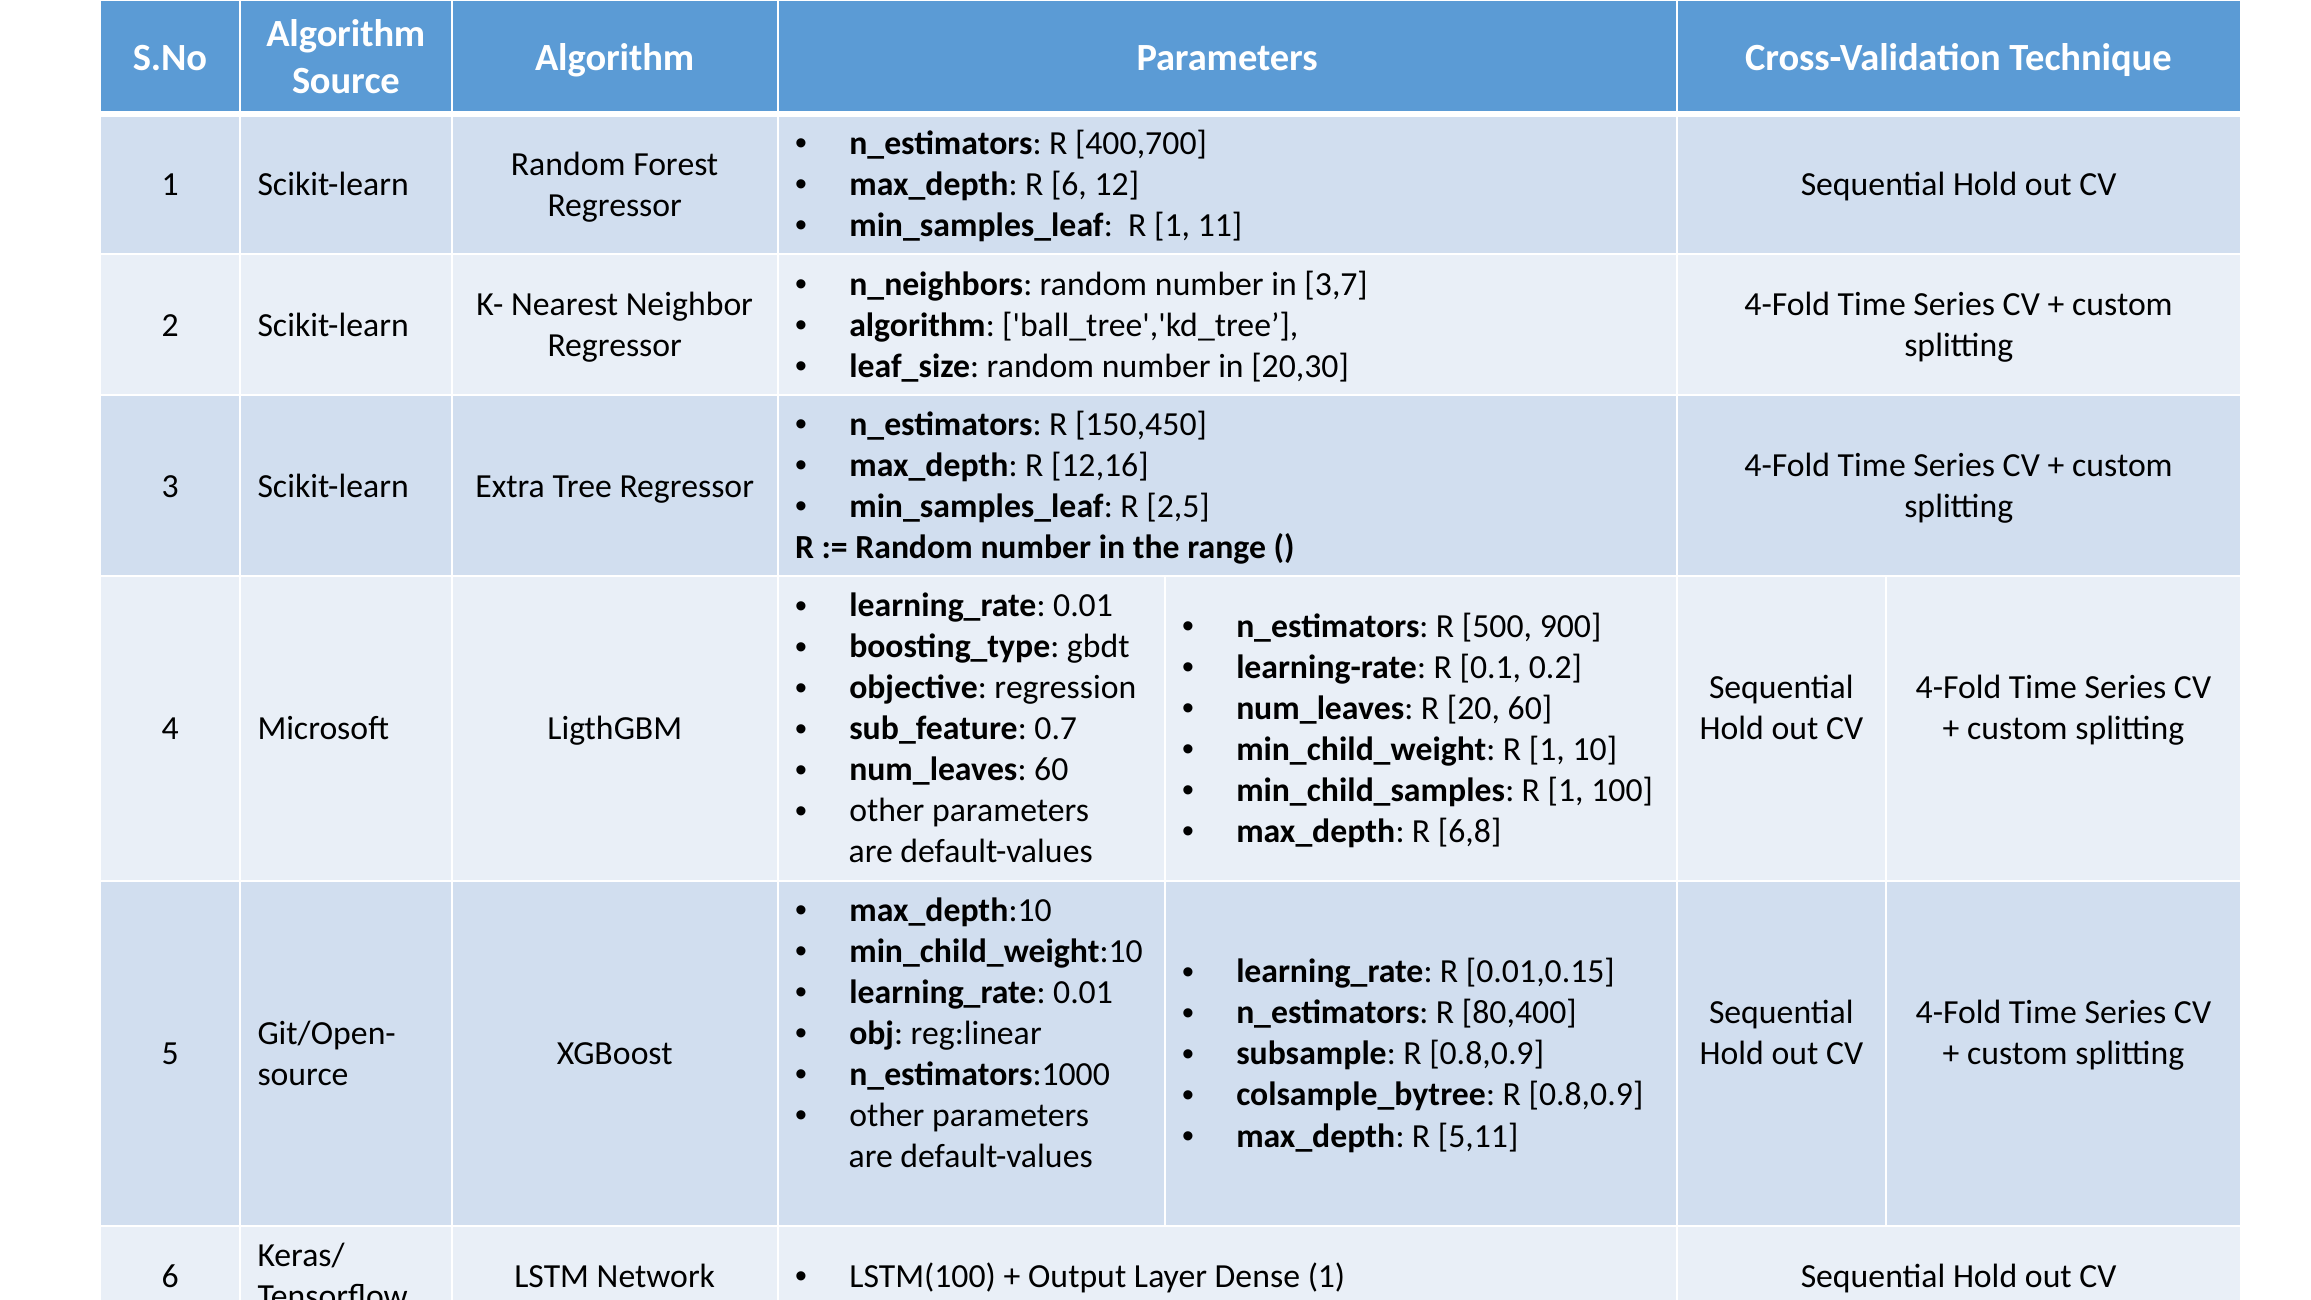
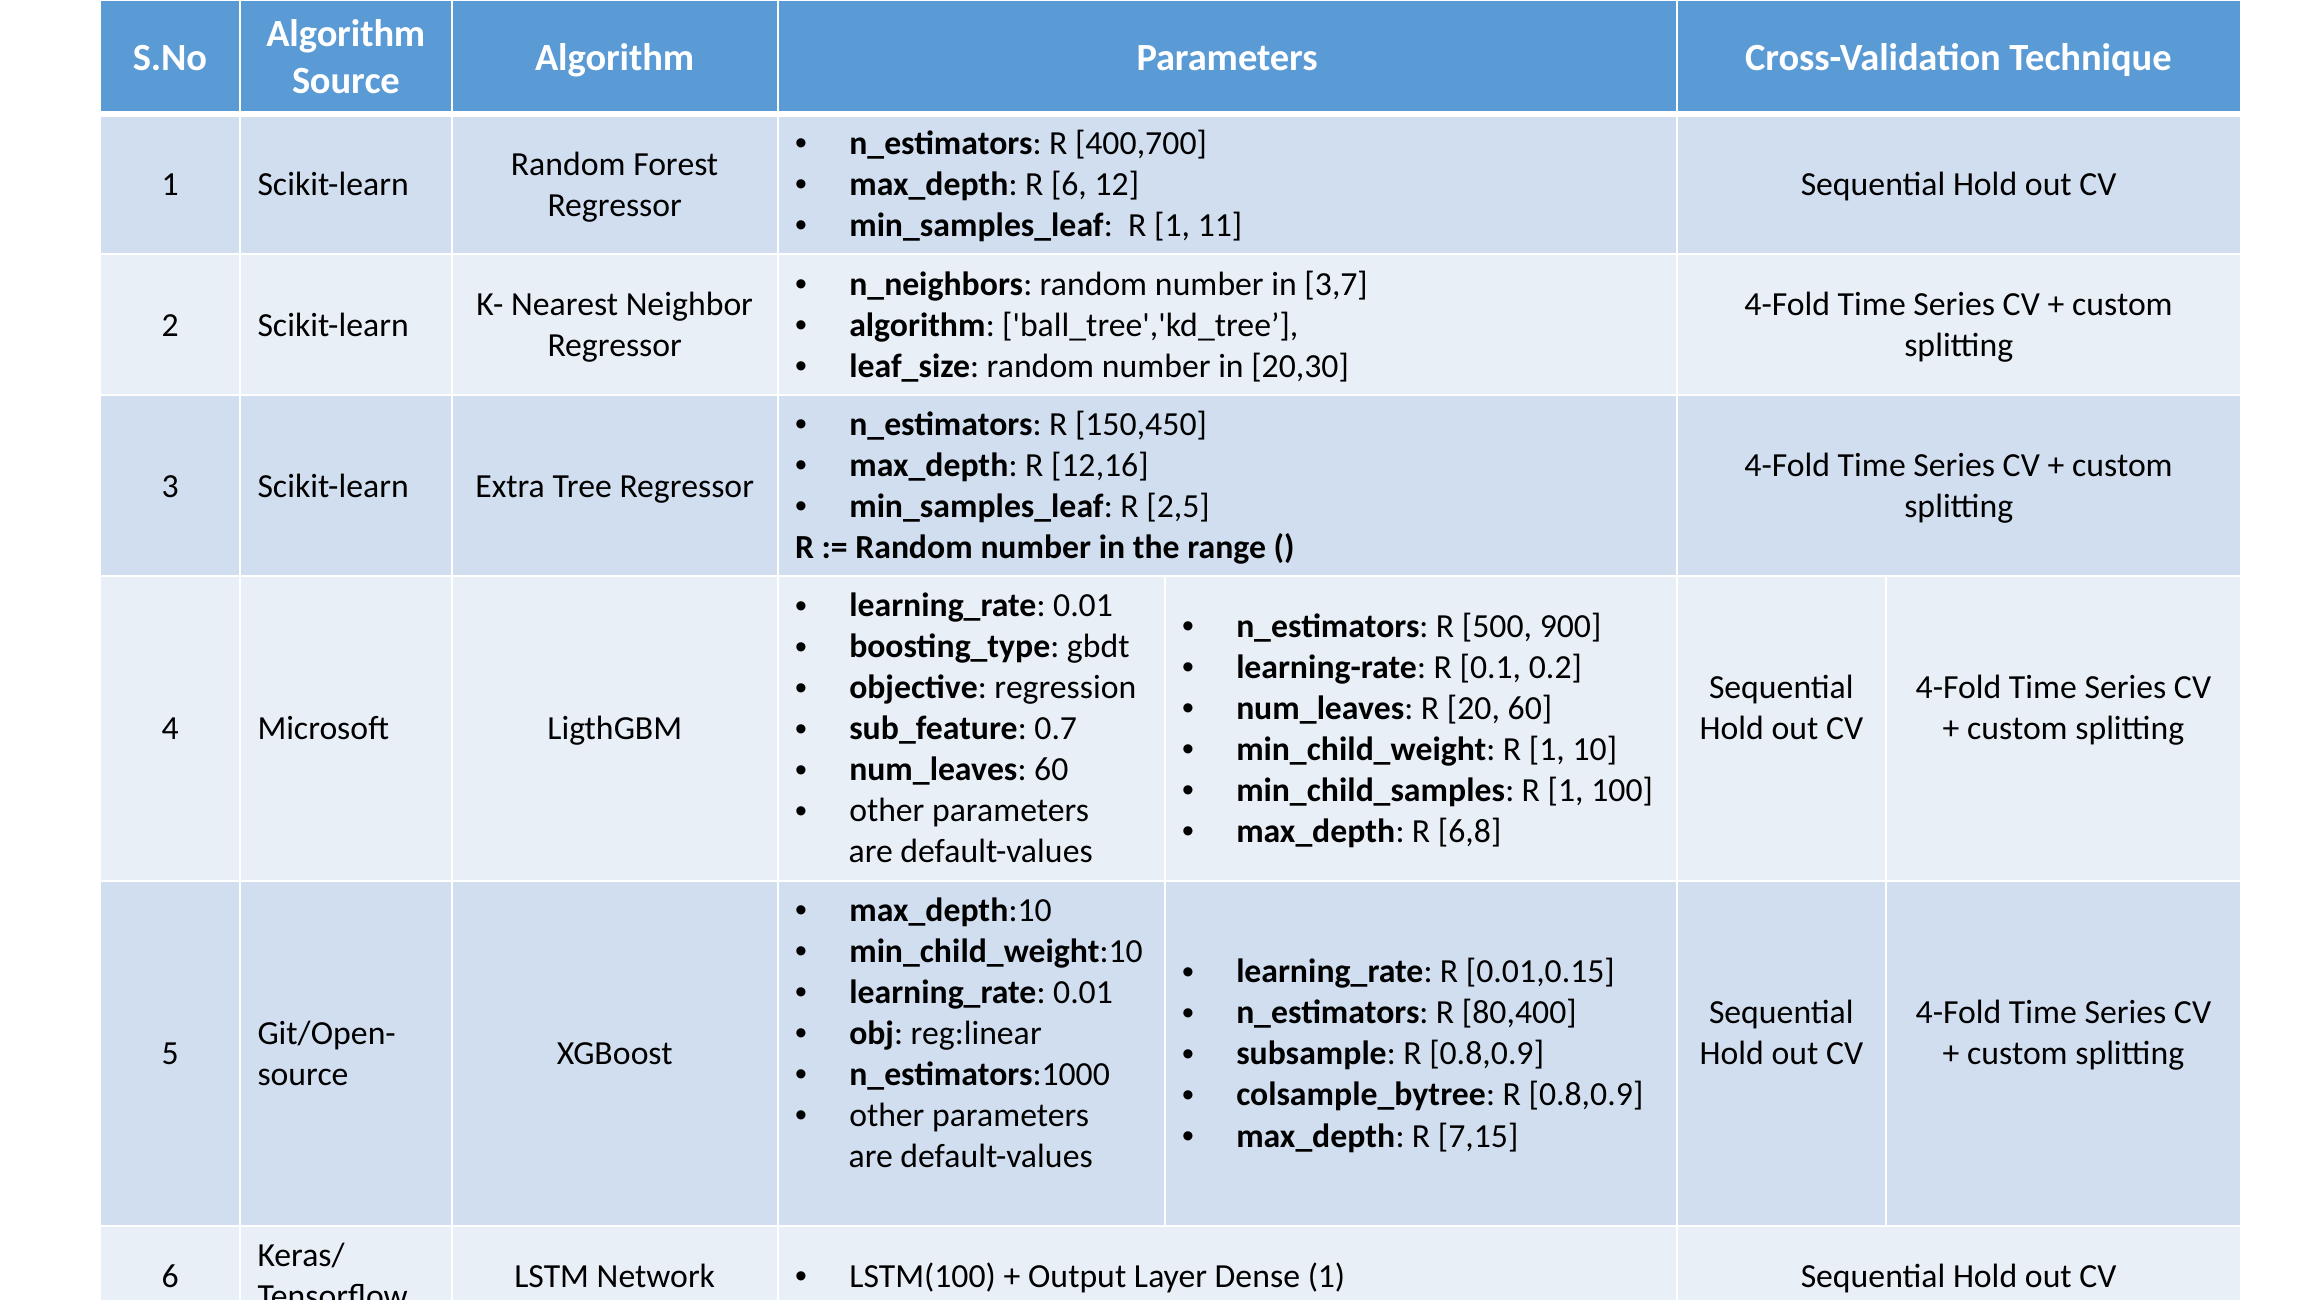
5,11: 5,11 -> 7,15
